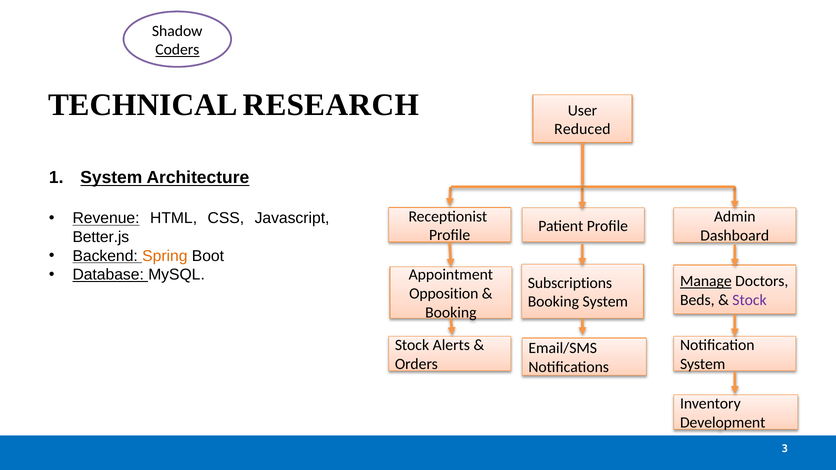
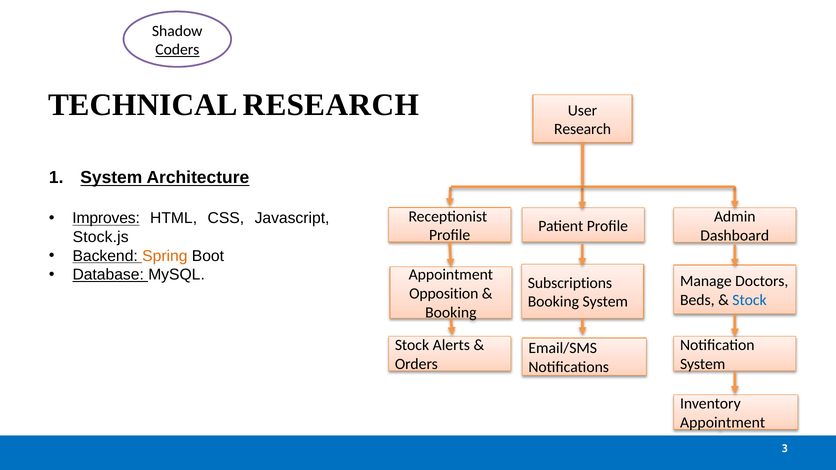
Reduced at (582, 129): Reduced -> Research
Revenue: Revenue -> Improves
Better.js: Better.js -> Stock.js
Manage underline: present -> none
Stock at (750, 300) colour: purple -> blue
Development at (723, 423): Development -> Appointment
